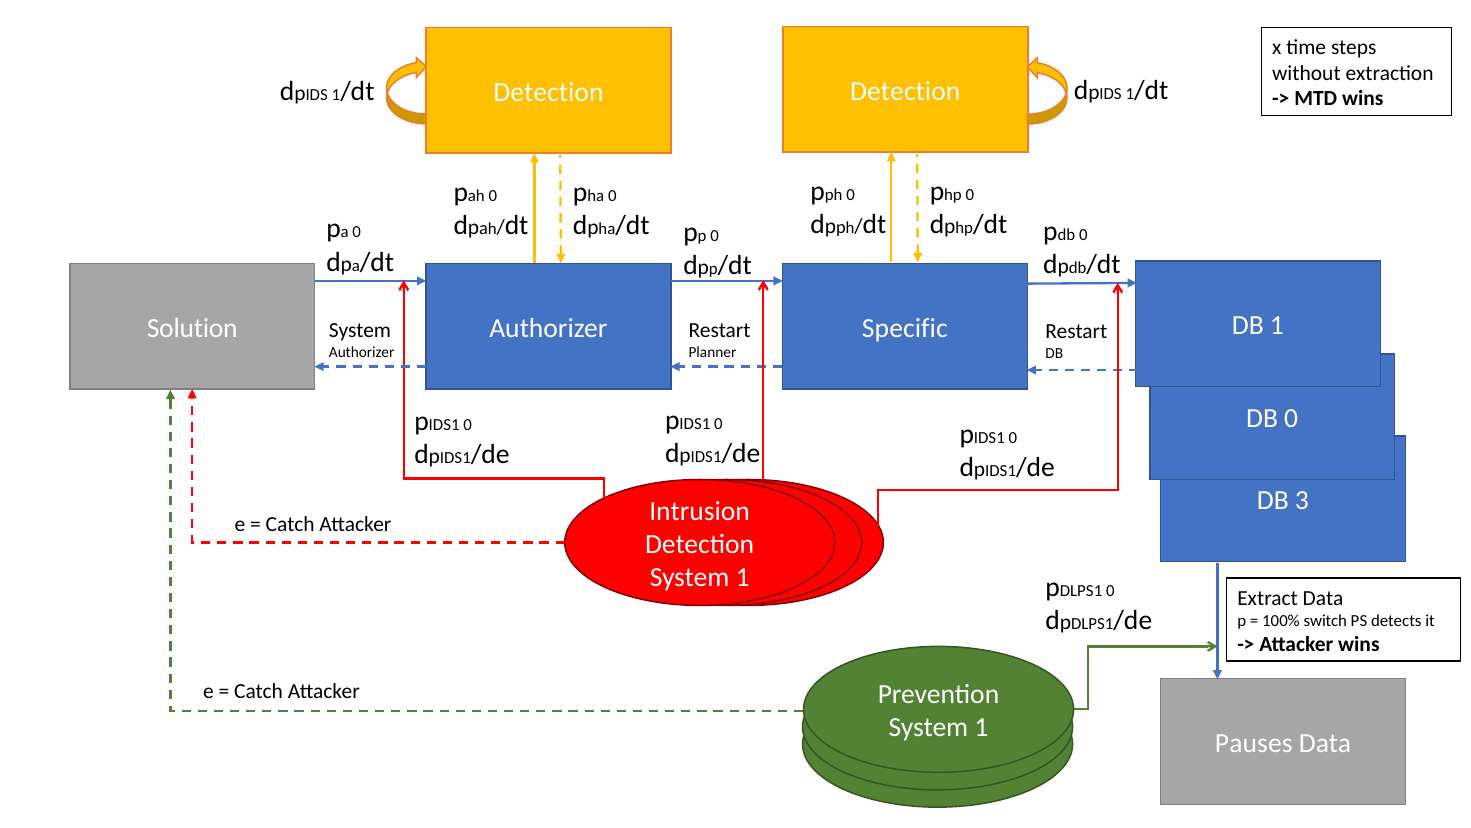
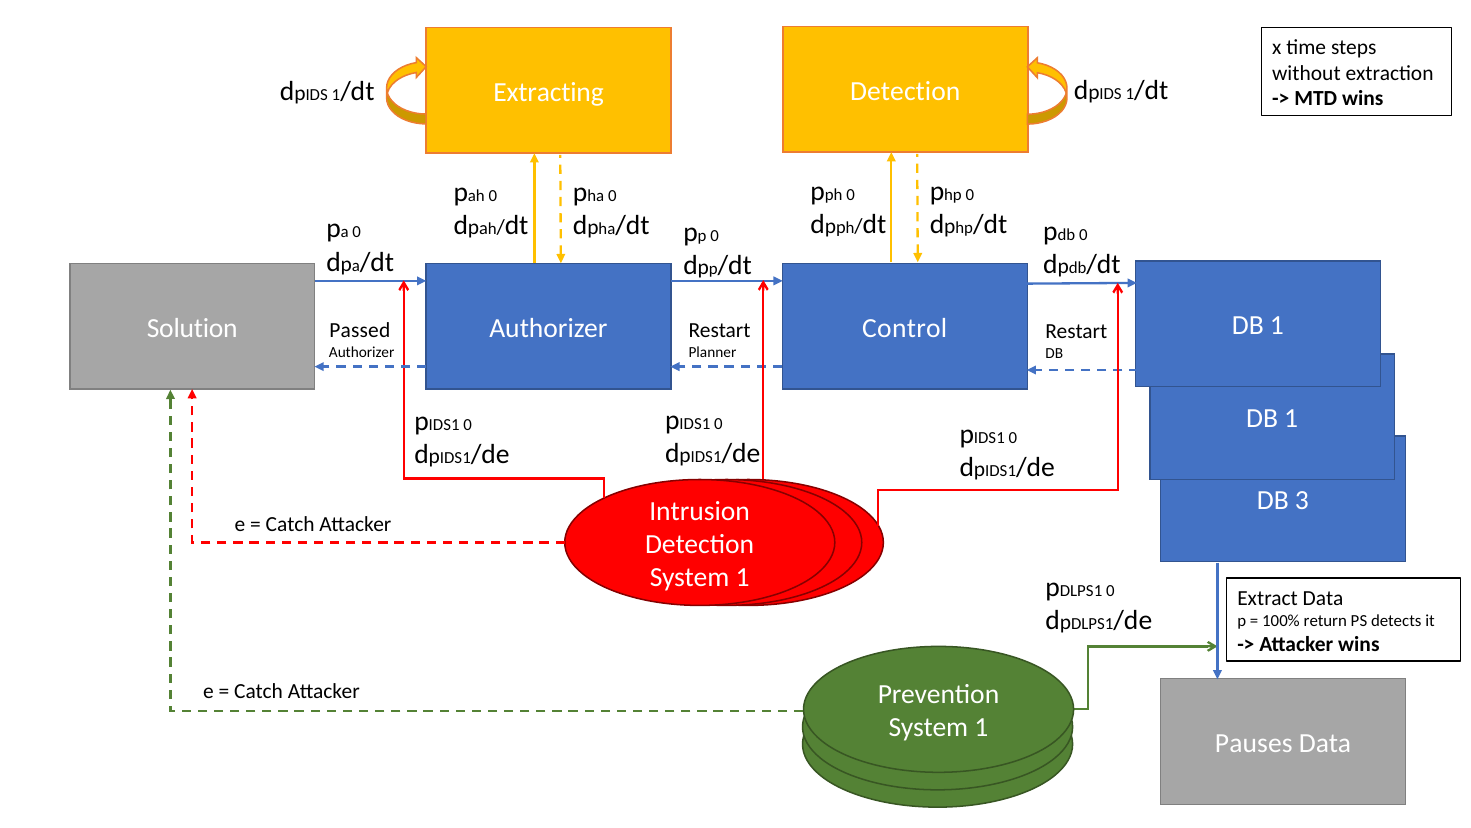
Detection at (548, 92): Detection -> Extracting
Specific: Specific -> Control
System at (360, 330): System -> Passed
0 at (1291, 418): 0 -> 1
switch: switch -> return
